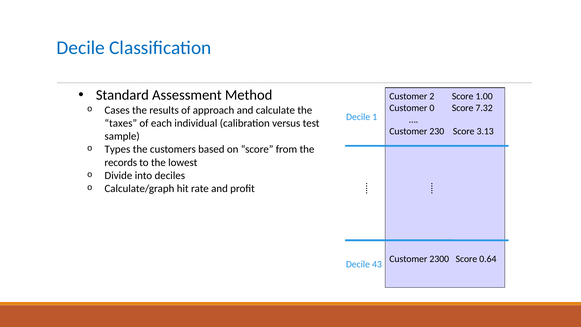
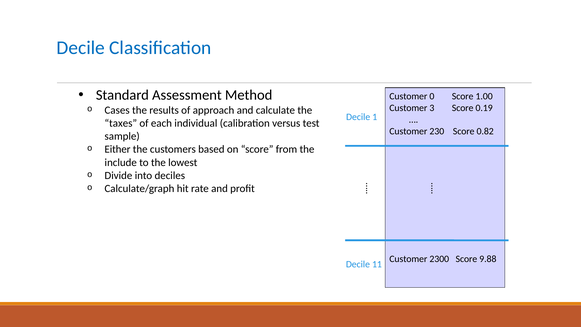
2: 2 -> 0
0: 0 -> 3
7.32: 7.32 -> 0.19
3.13: 3.13 -> 0.82
Types: Types -> Either
records: records -> include
0.64: 0.64 -> 9.88
43: 43 -> 11
